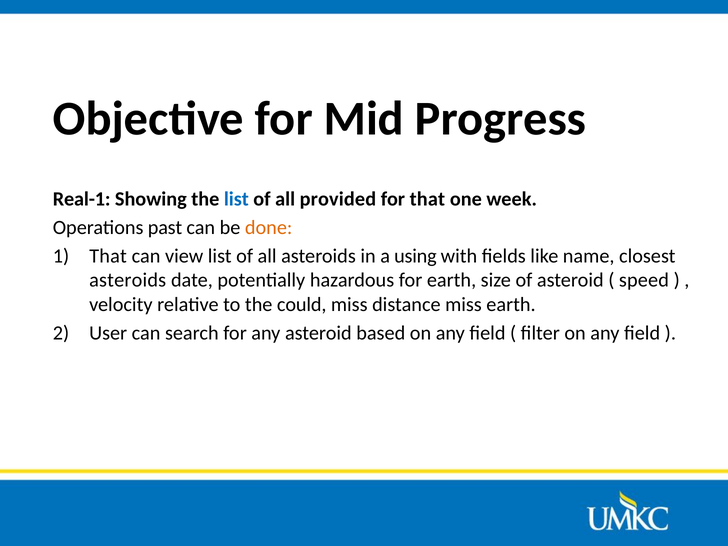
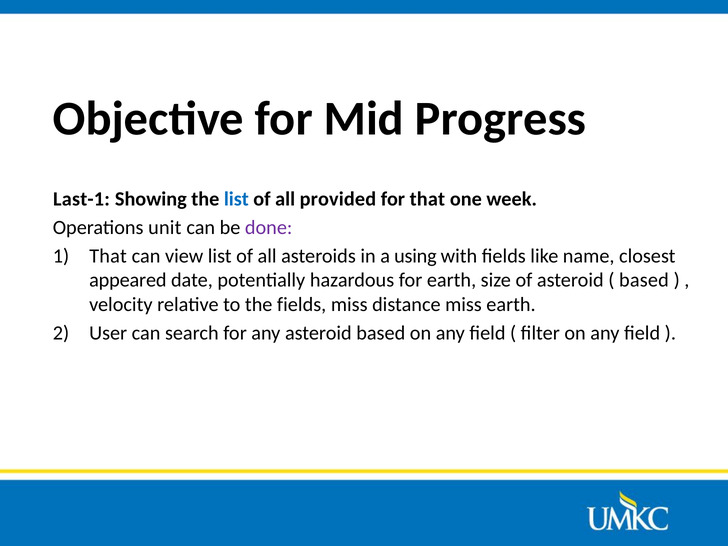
Real-1: Real-1 -> Last-1
past: past -> unit
done colour: orange -> purple
asteroids at (128, 280): asteroids -> appeared
speed at (644, 280): speed -> based
the could: could -> fields
